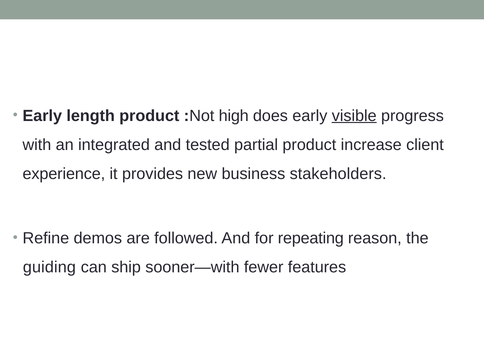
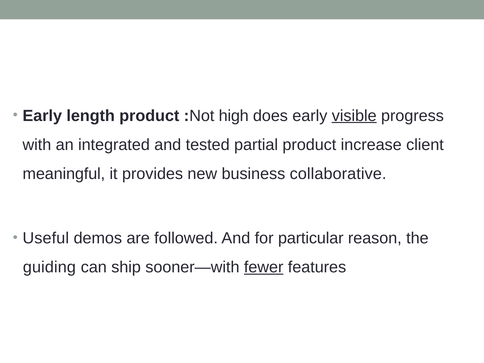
experience: experience -> meaningful
stakeholders: stakeholders -> collaborative
Refine: Refine -> Useful
repeating: repeating -> particular
fewer underline: none -> present
